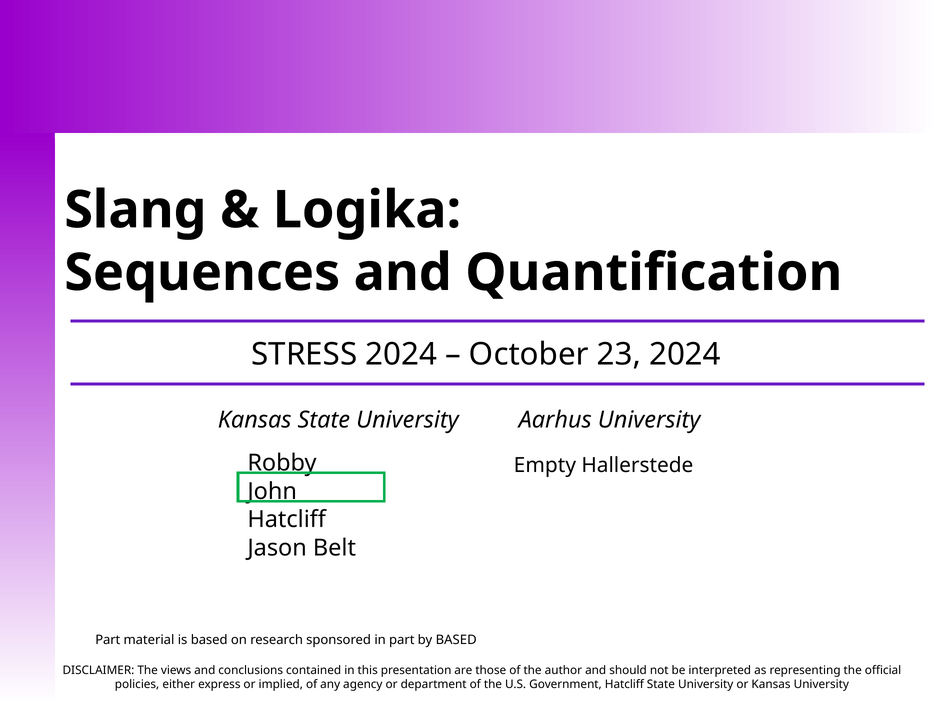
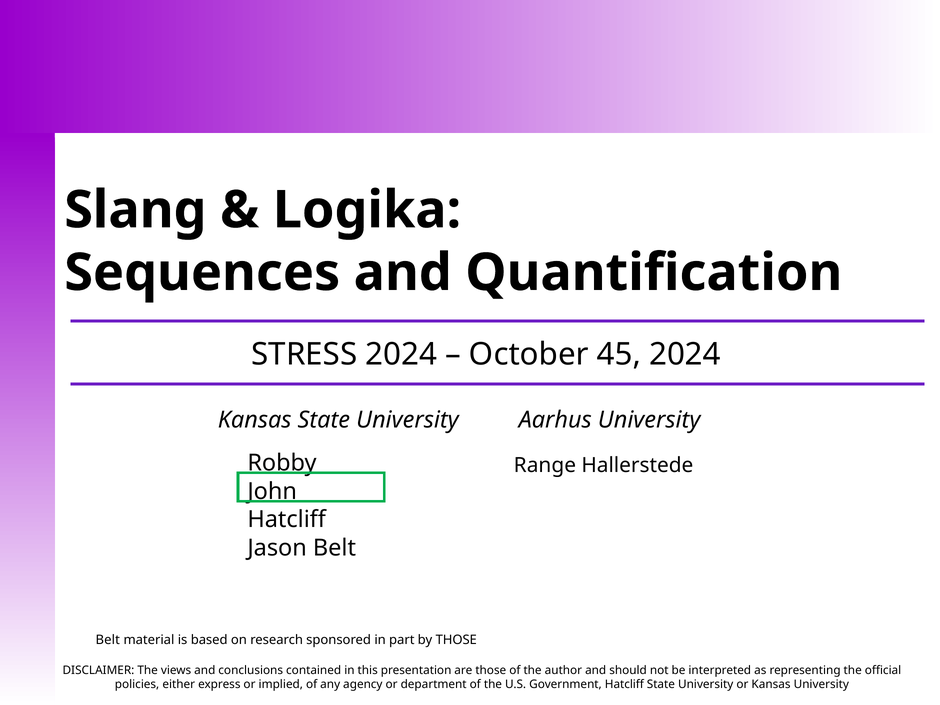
23: 23 -> 45
Empty: Empty -> Range
Part at (108, 640): Part -> Belt
by BASED: BASED -> THOSE
